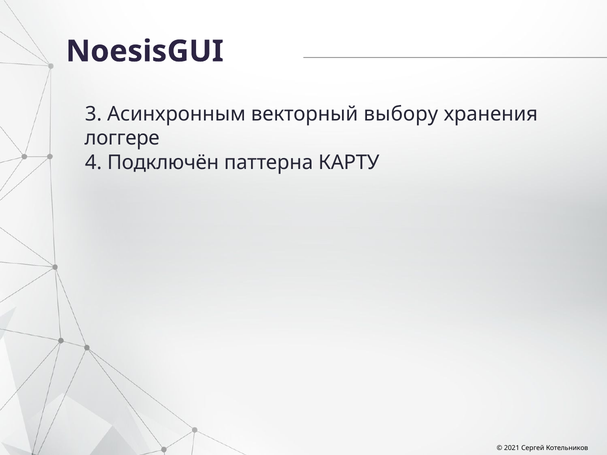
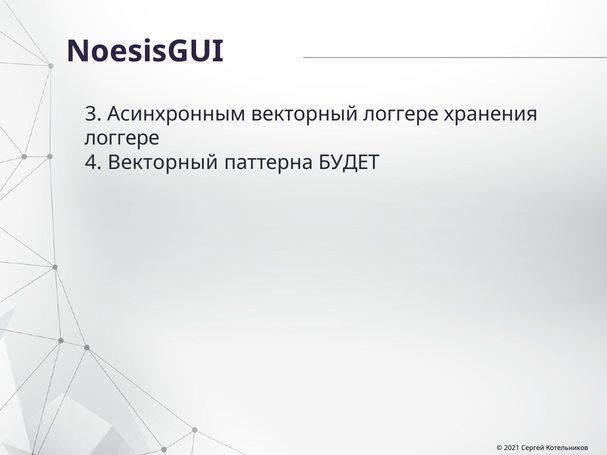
векторный выбору: выбору -> логгере
4 Подключён: Подключён -> Векторный
КАРТУ: КАРТУ -> БУДЕТ
